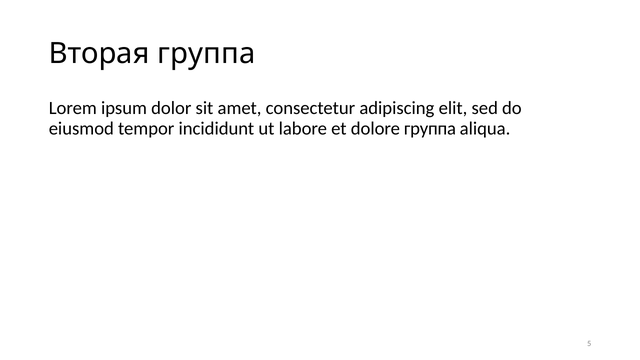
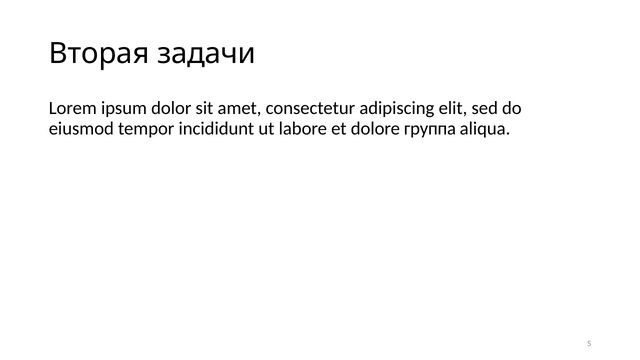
Вторая группа: группа -> задачи
